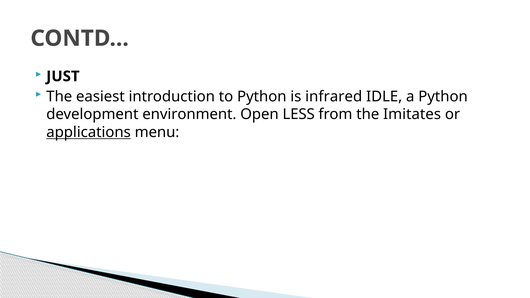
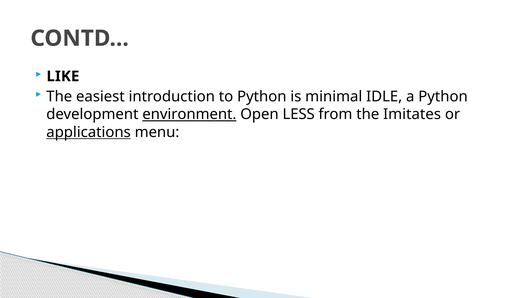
JUST: JUST -> LIKE
infrared: infrared -> minimal
environment underline: none -> present
